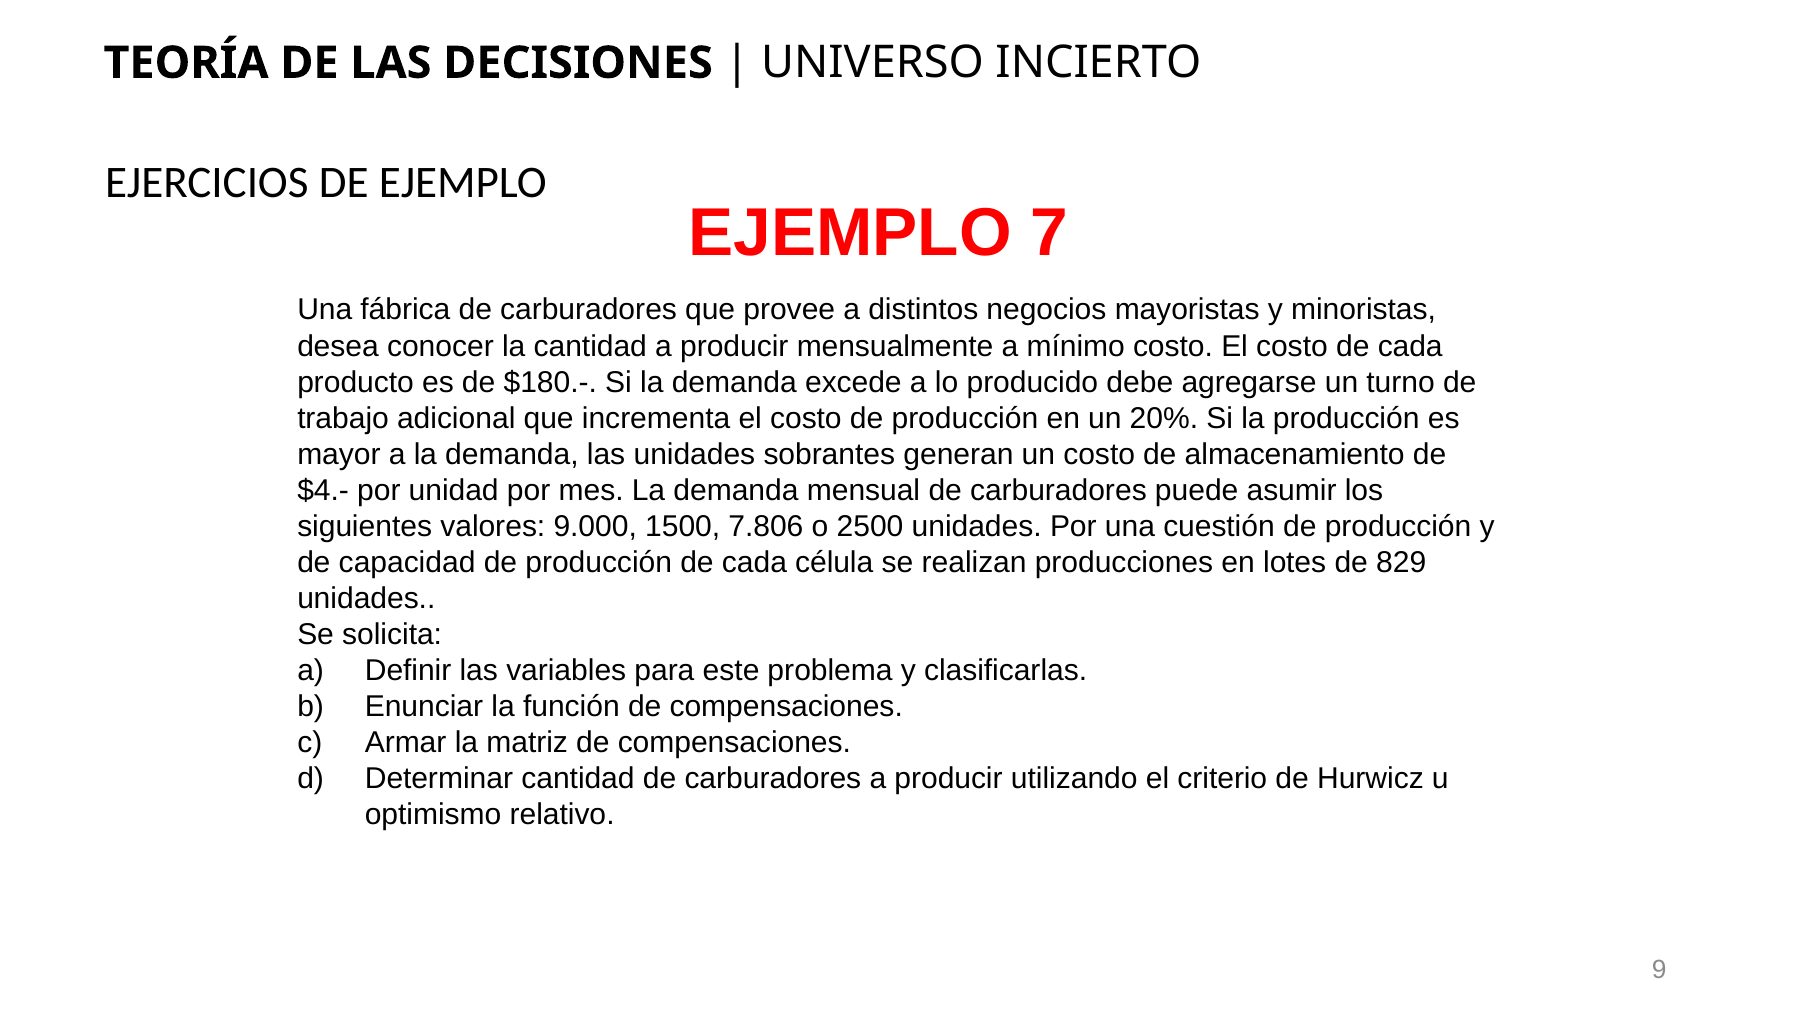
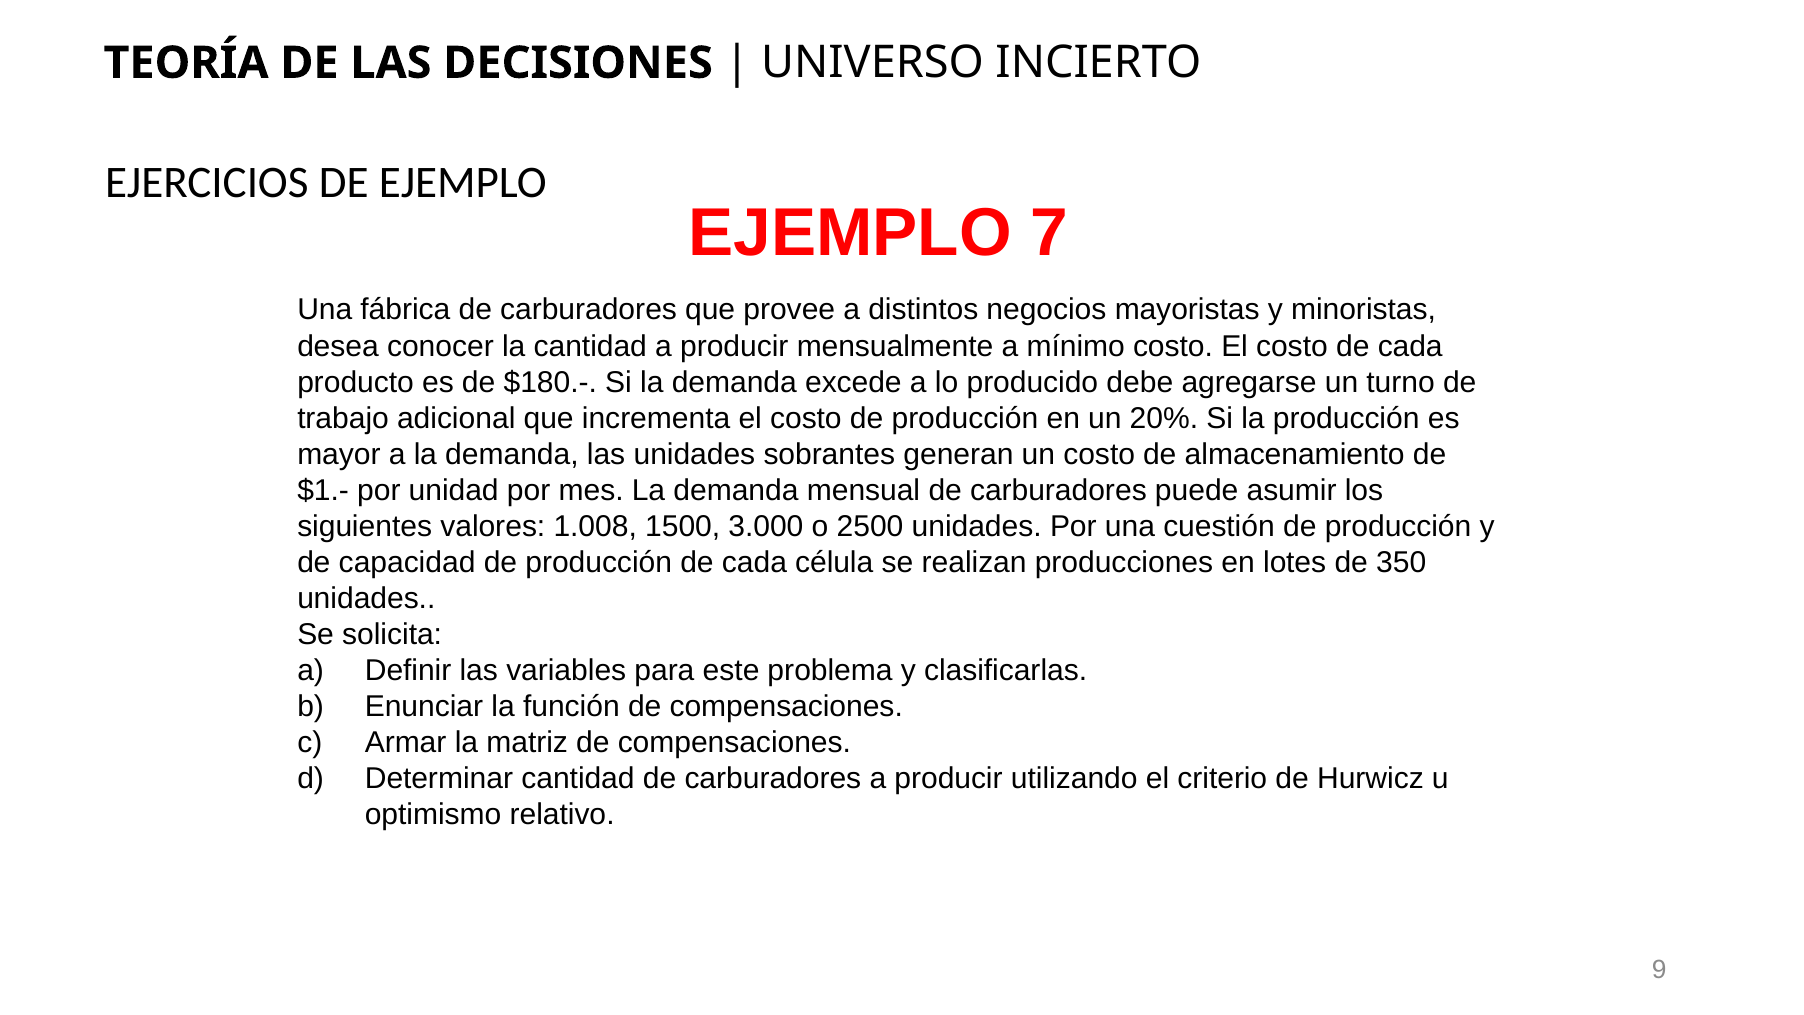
$4.-: $4.- -> $1.-
9.000: 9.000 -> 1.008
7.806: 7.806 -> 3.000
829: 829 -> 350
